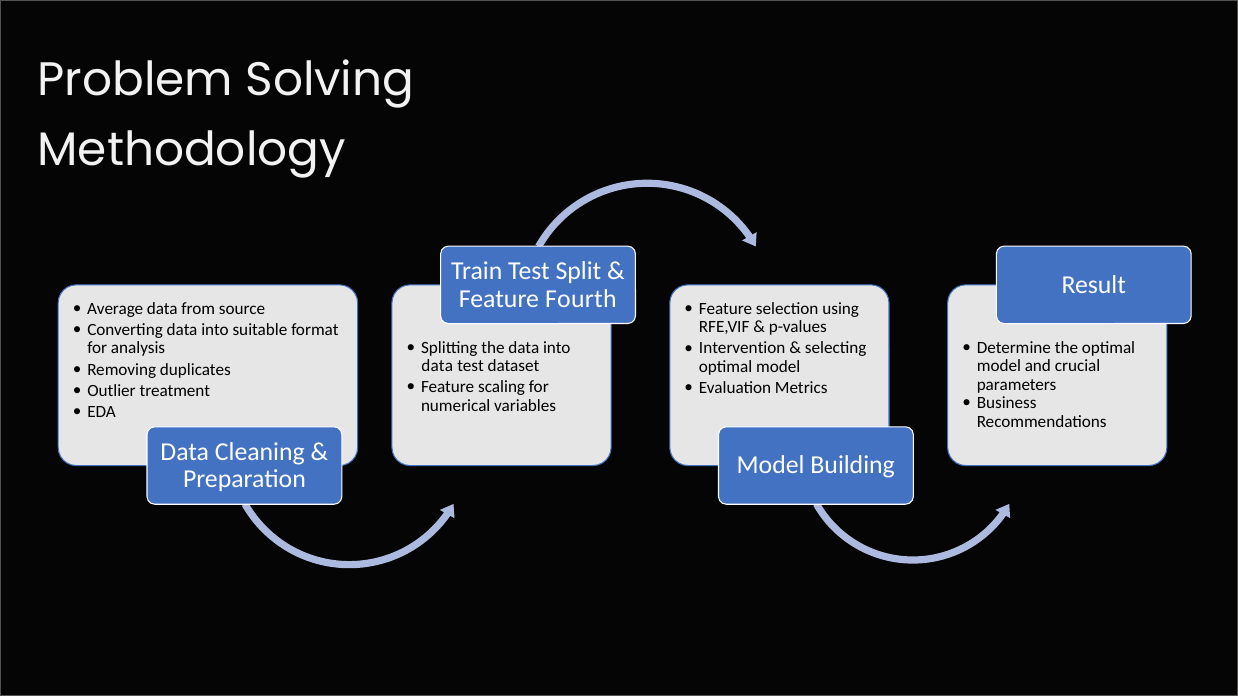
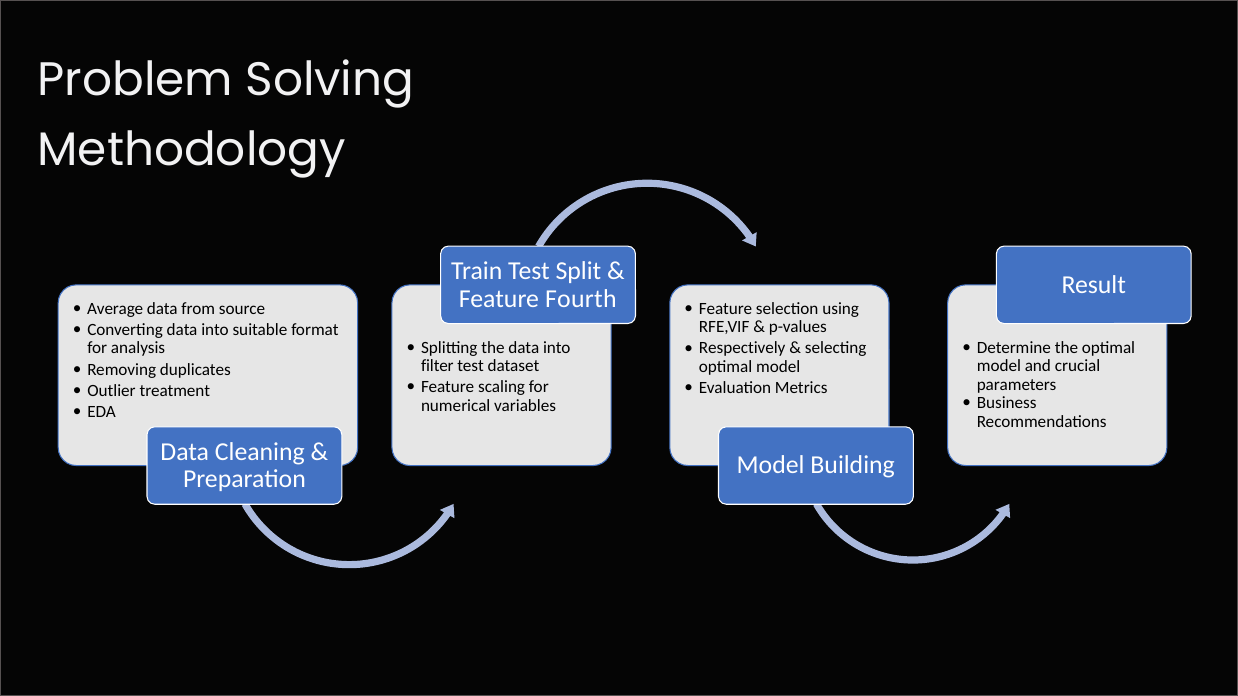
Intervention: Intervention -> Respectively
data at (437, 366): data -> filter
